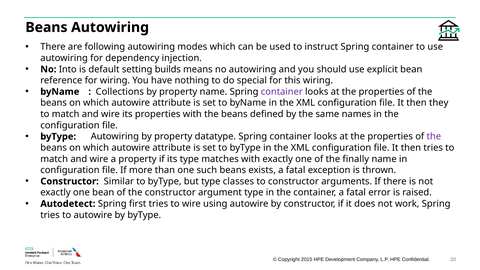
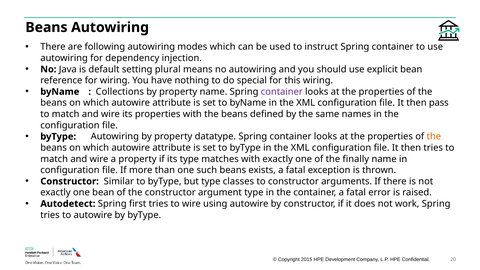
Into: Into -> Java
builds: builds -> plural
they: they -> pass
the at (434, 137) colour: purple -> orange
